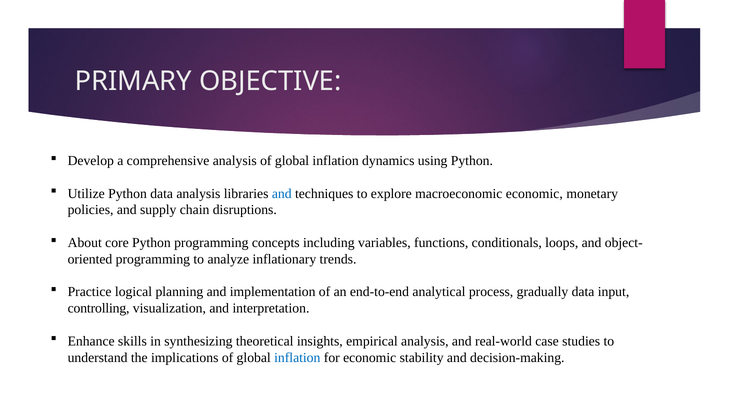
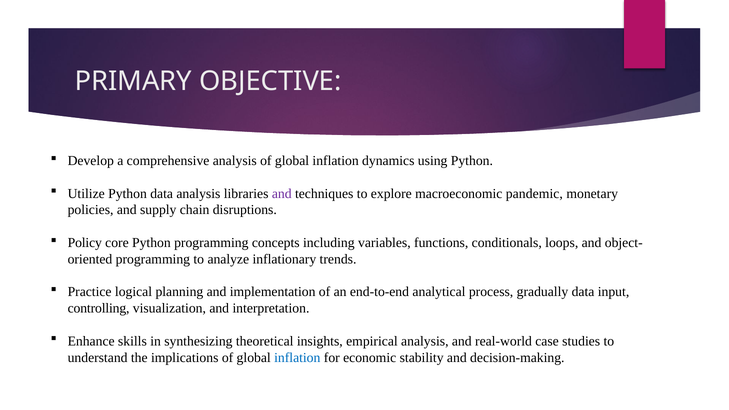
and at (282, 194) colour: blue -> purple
macroeconomic economic: economic -> pandemic
About: About -> Policy
